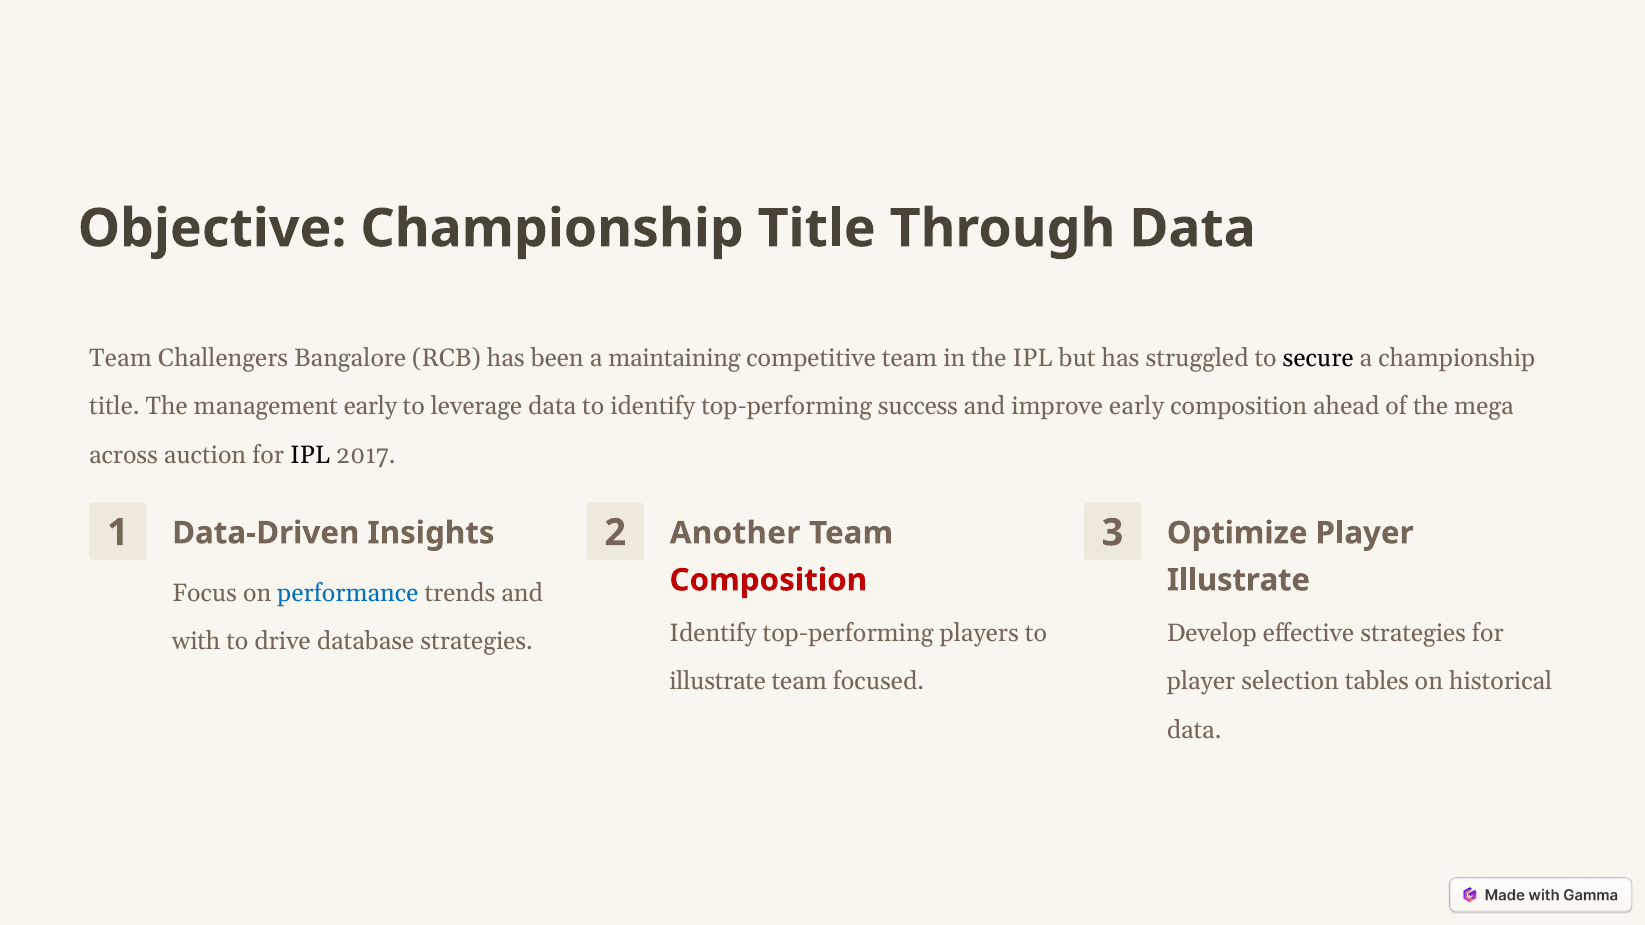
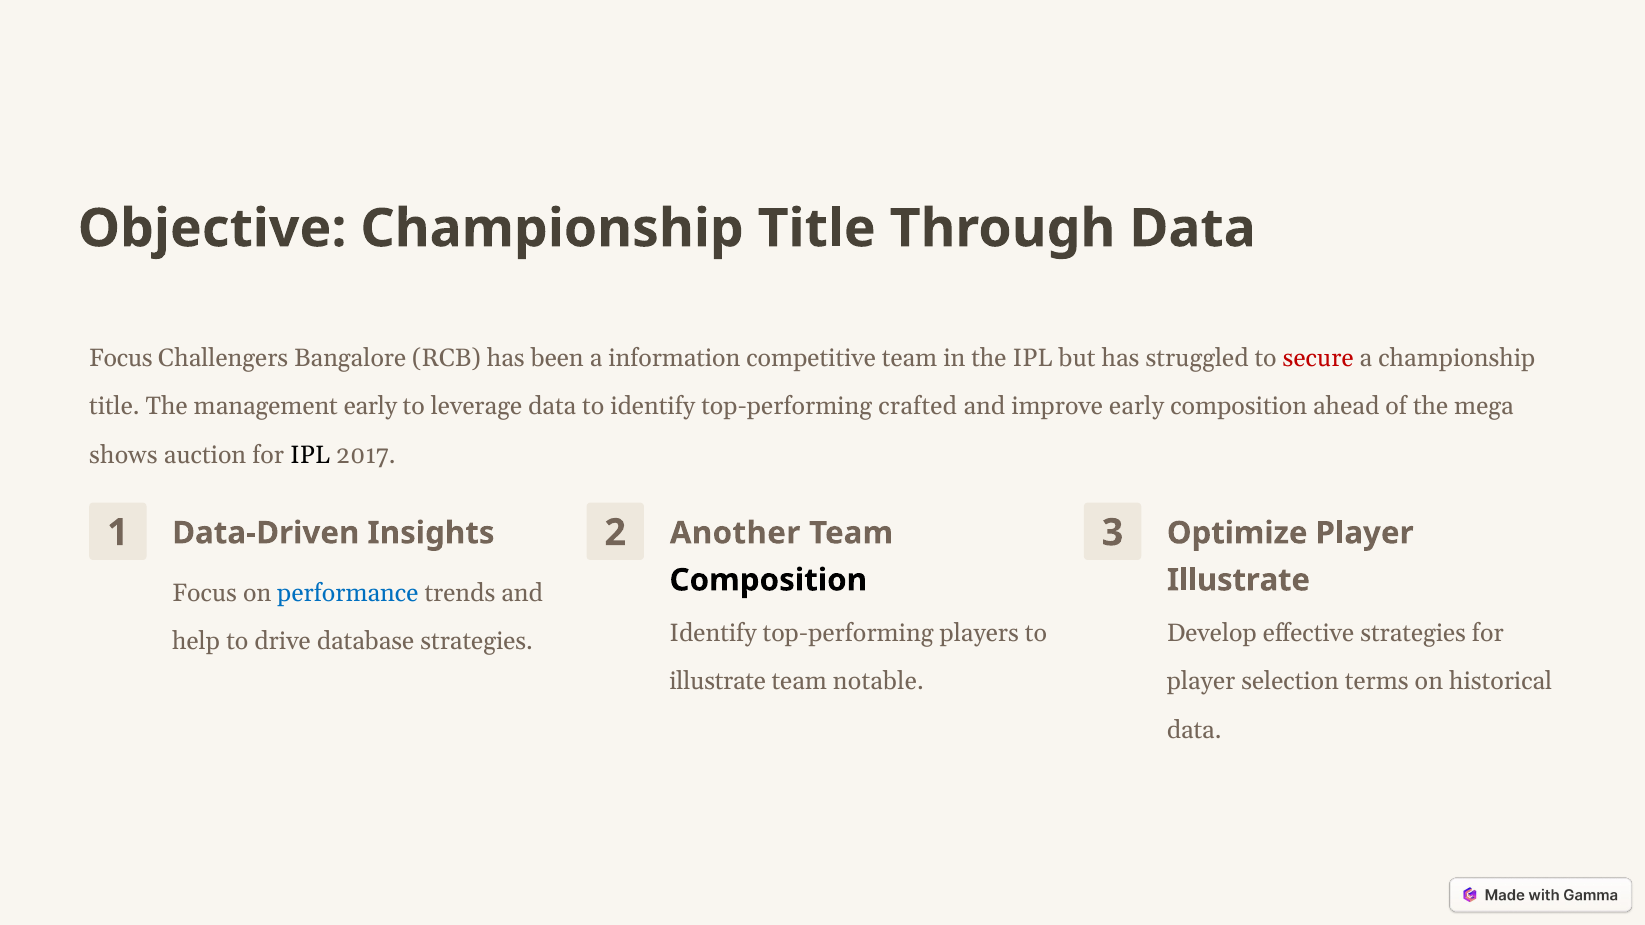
Team at (121, 358): Team -> Focus
maintaining: maintaining -> information
secure colour: black -> red
success: success -> crafted
across: across -> shows
Composition at (768, 580) colour: red -> black
with: with -> help
focused: focused -> notable
tables: tables -> terms
